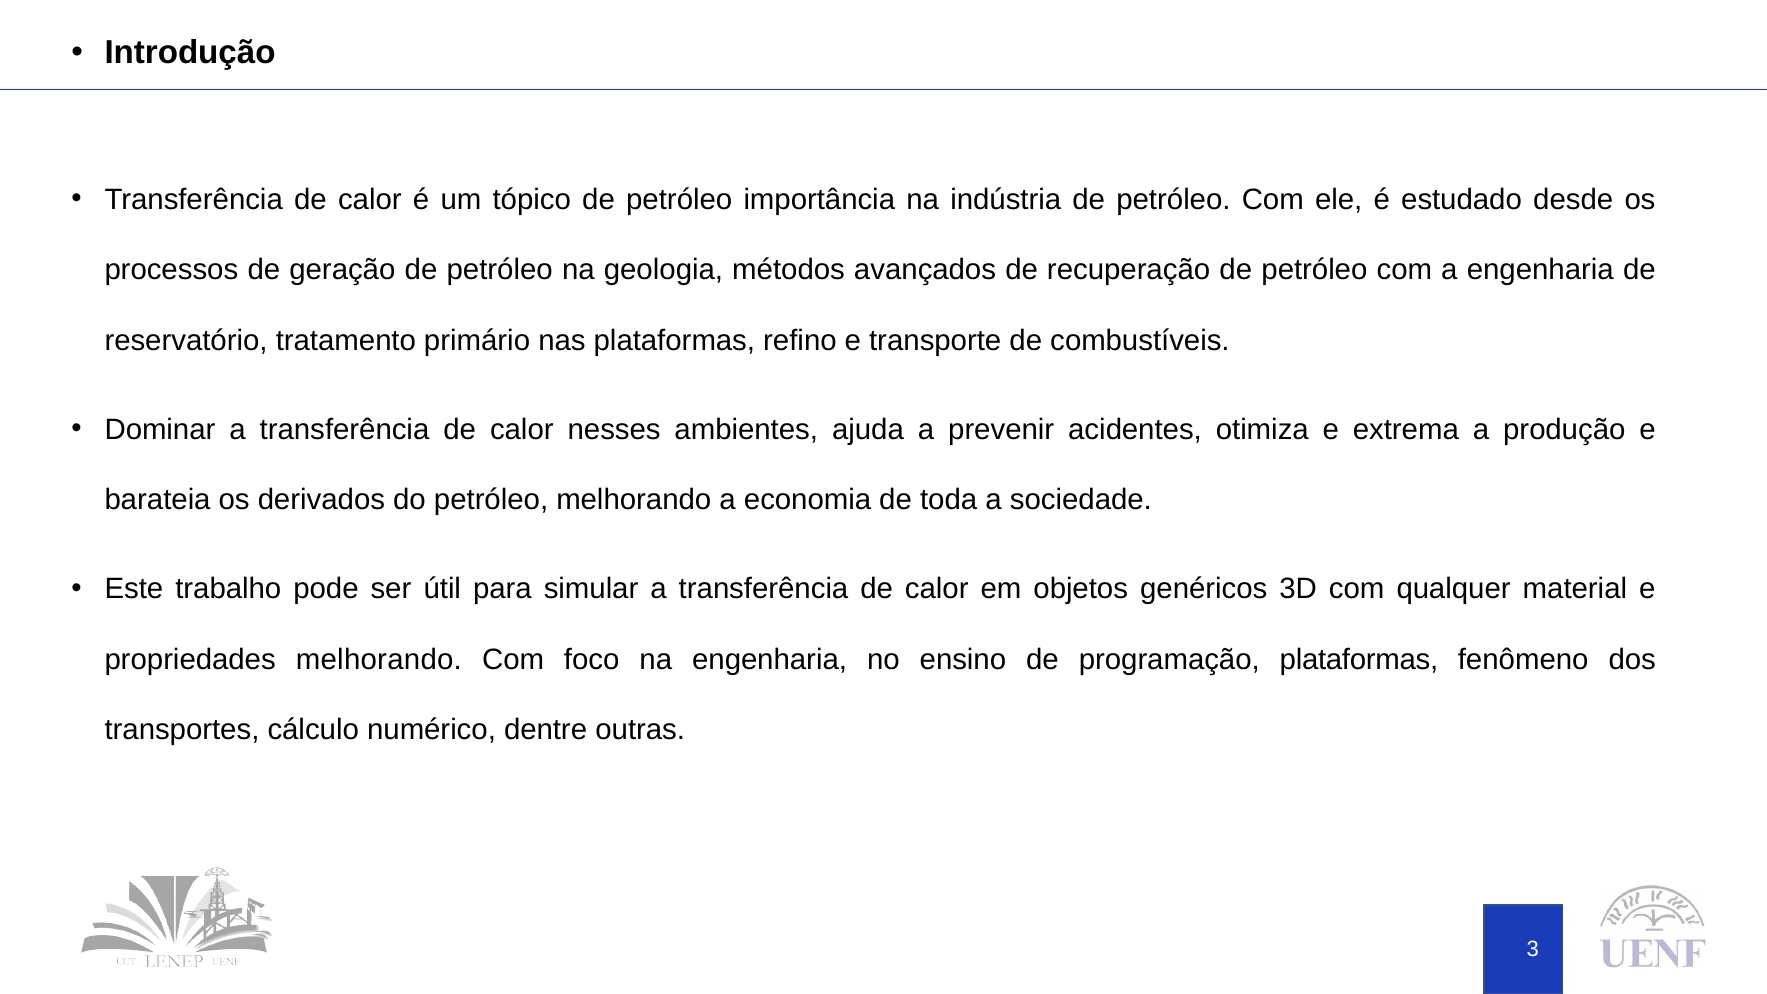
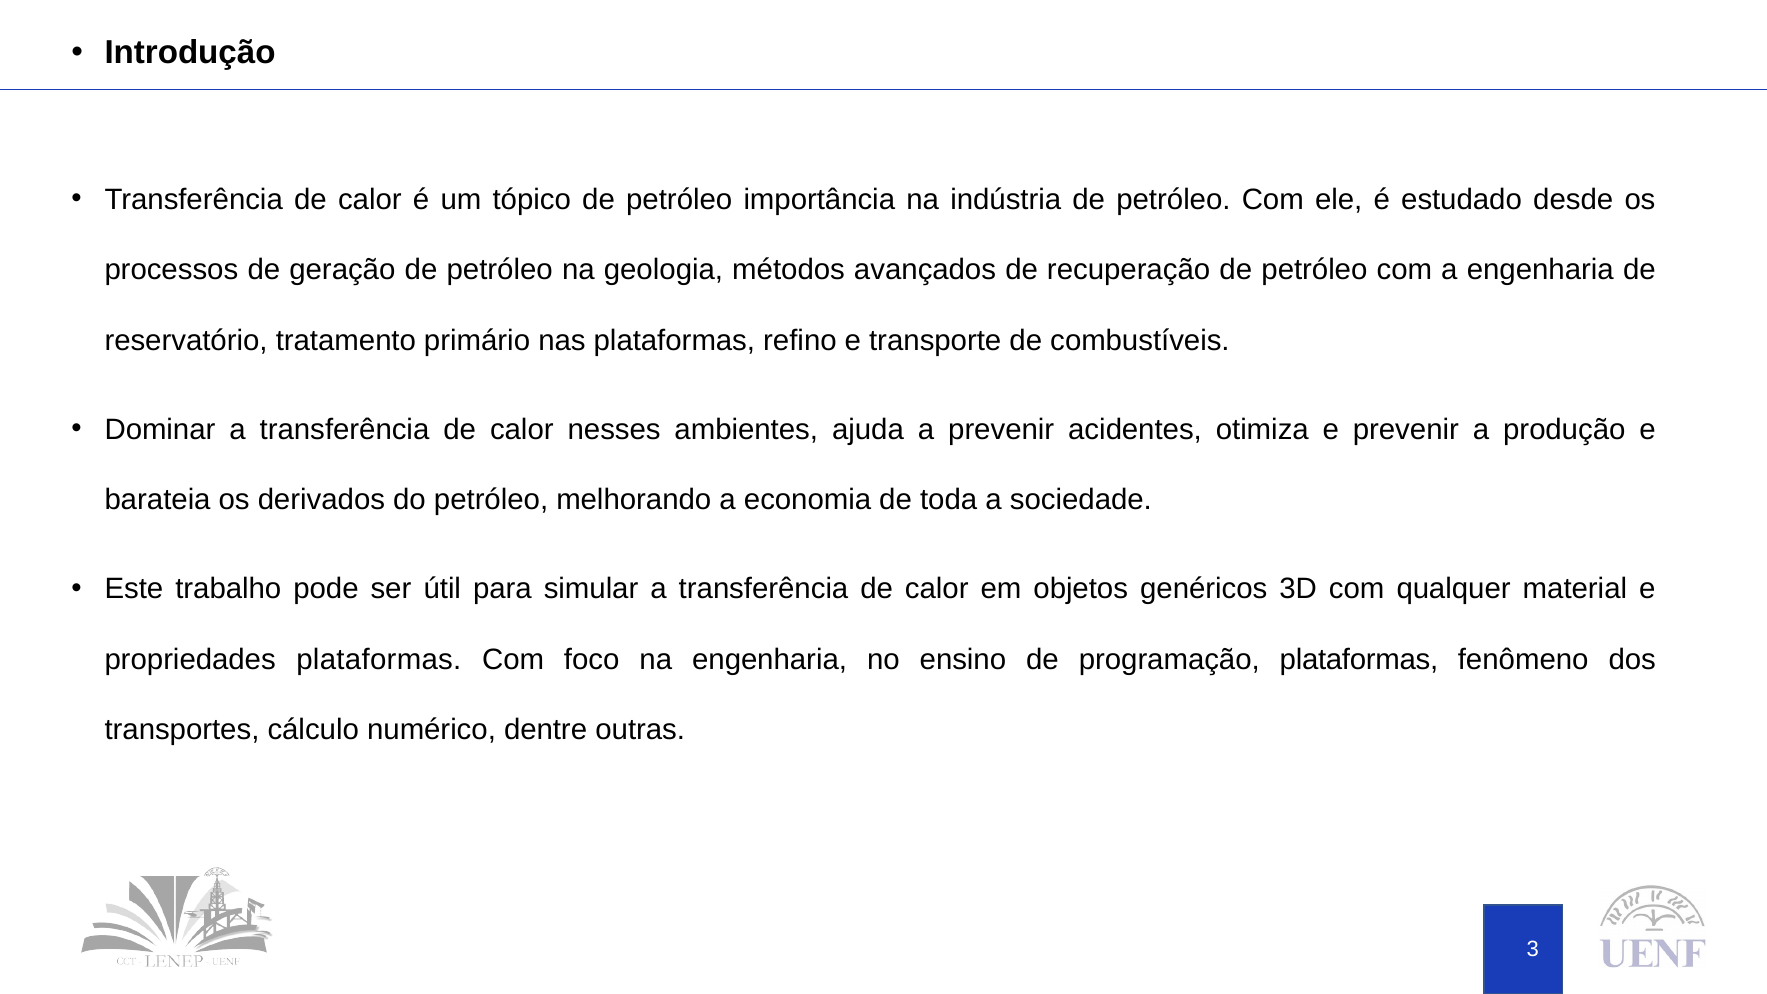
e extrema: extrema -> prevenir
propriedades melhorando: melhorando -> plataformas
